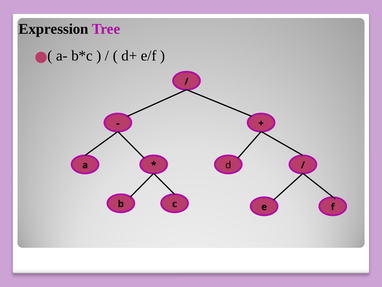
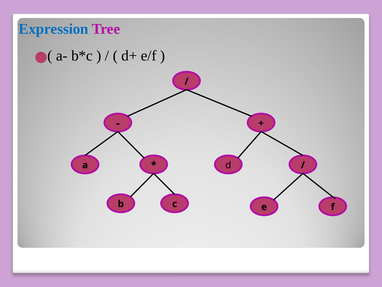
Expression colour: black -> blue
